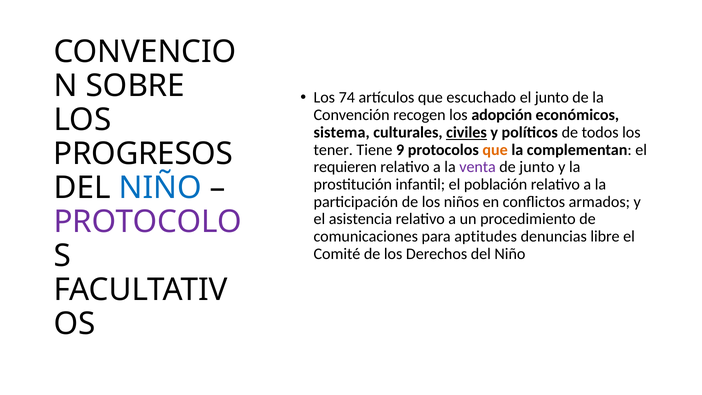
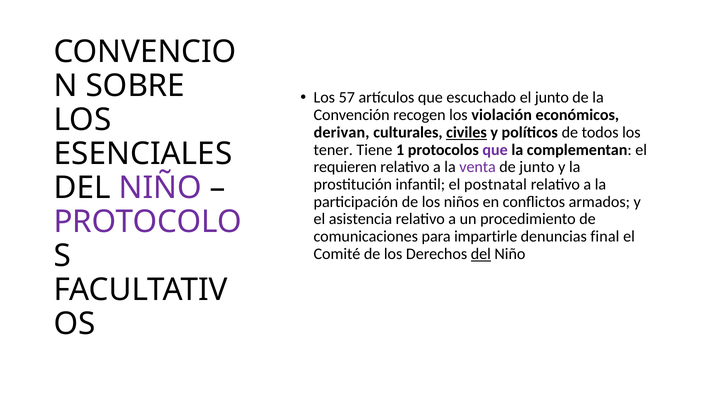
74: 74 -> 57
adopción: adopción -> violación
sistema: sistema -> derivan
9: 9 -> 1
que at (495, 150) colour: orange -> purple
PROGRESOS: PROGRESOS -> ESENCIALES
población: población -> postnatal
NIÑO at (160, 188) colour: blue -> purple
aptitudes: aptitudes -> impartirle
libre: libre -> final
del at (481, 254) underline: none -> present
